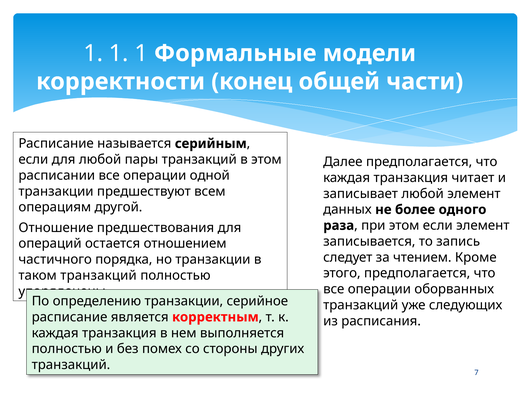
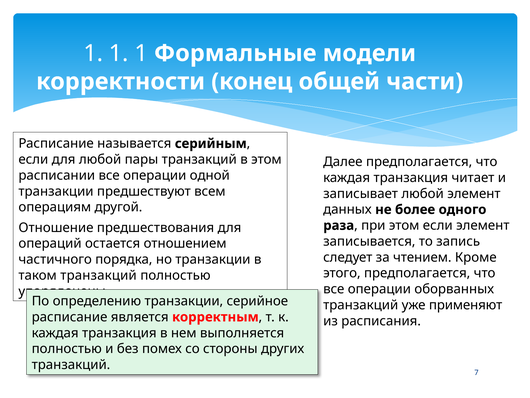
следующих: следующих -> применяют
